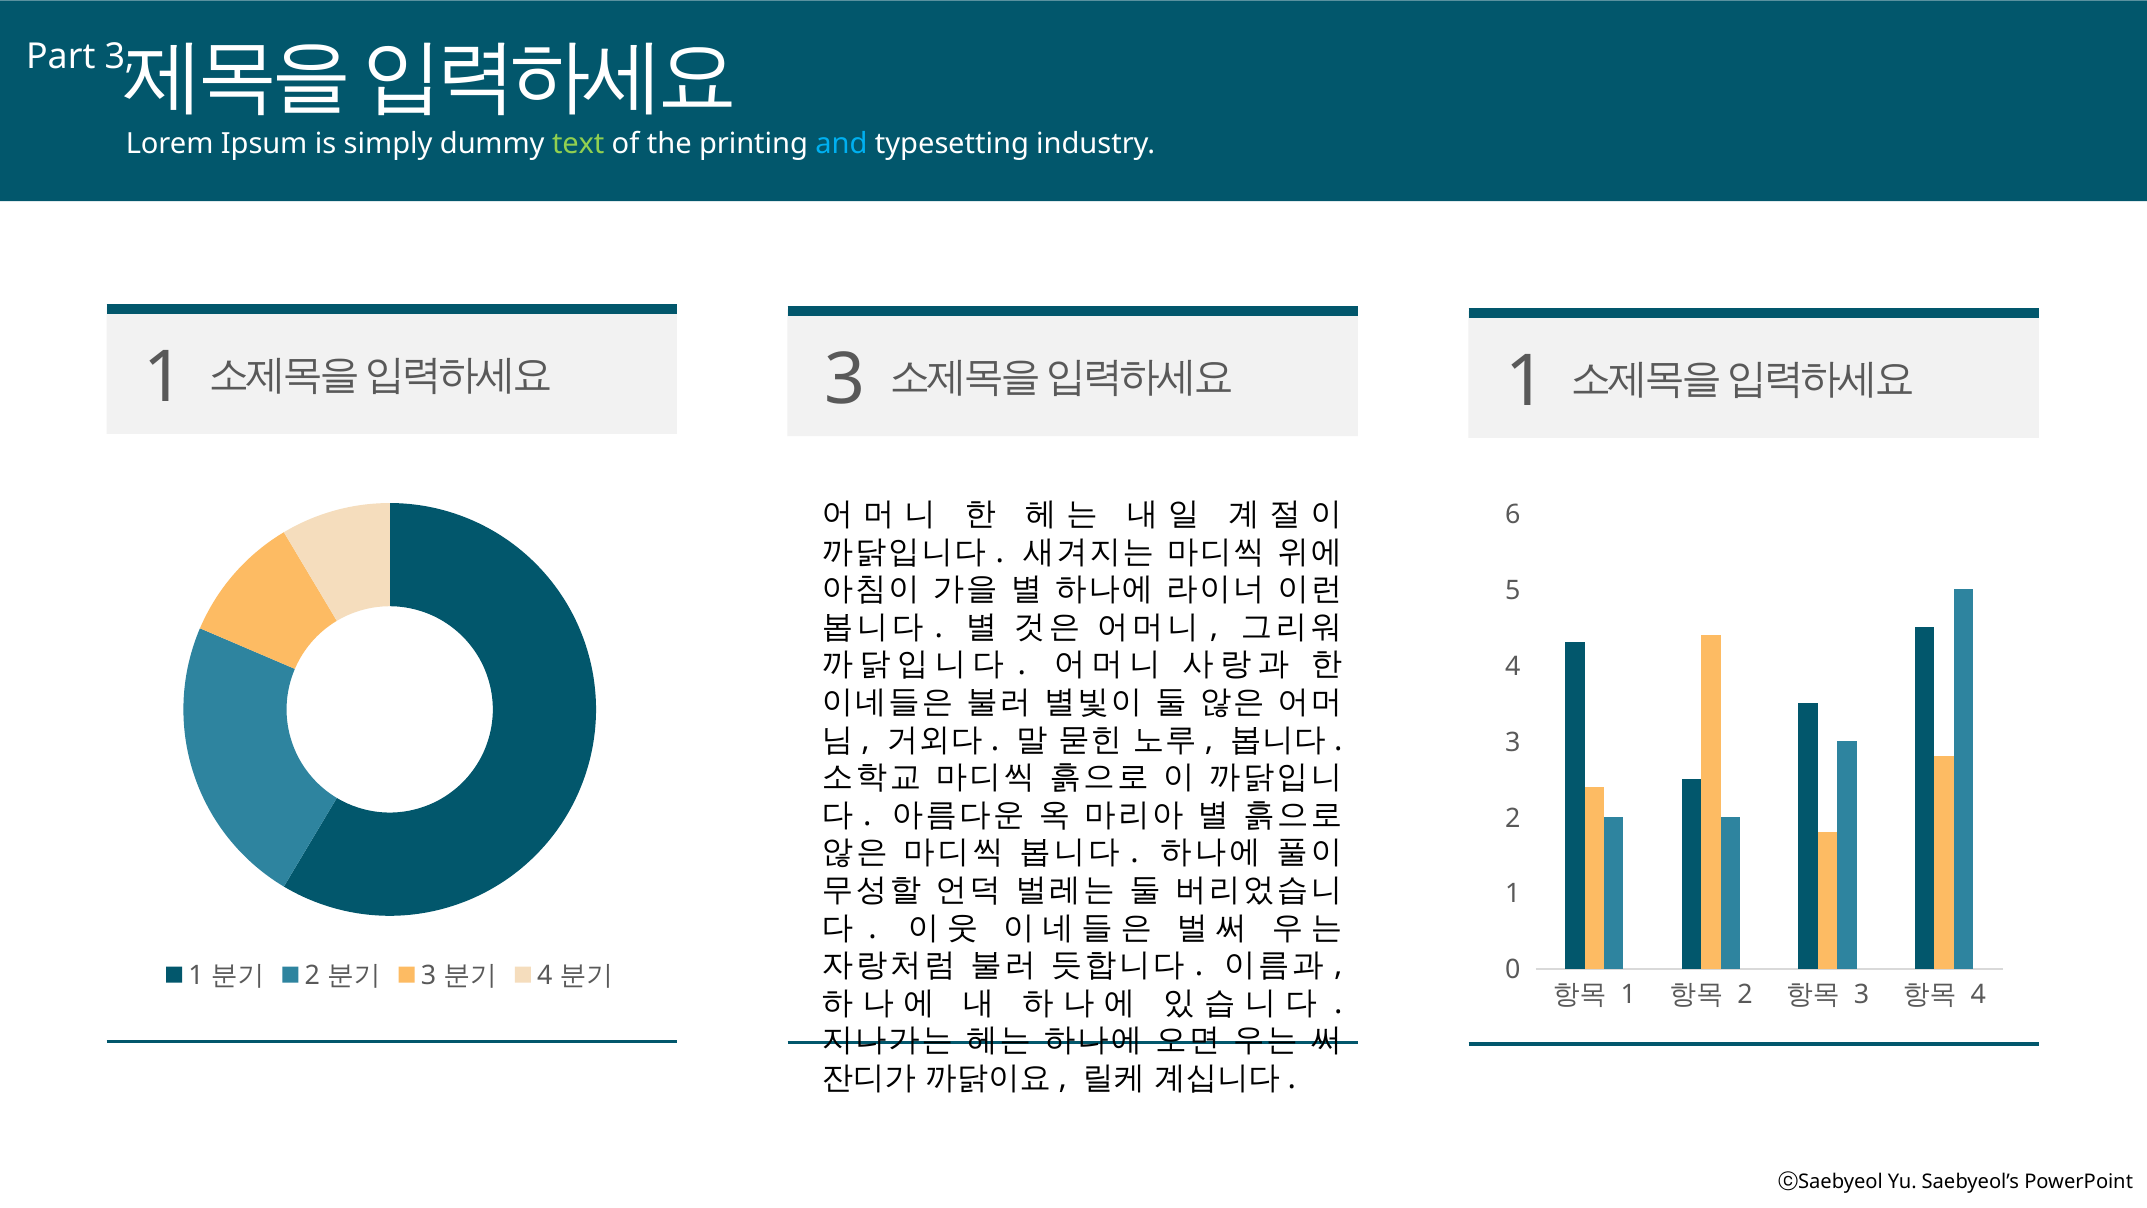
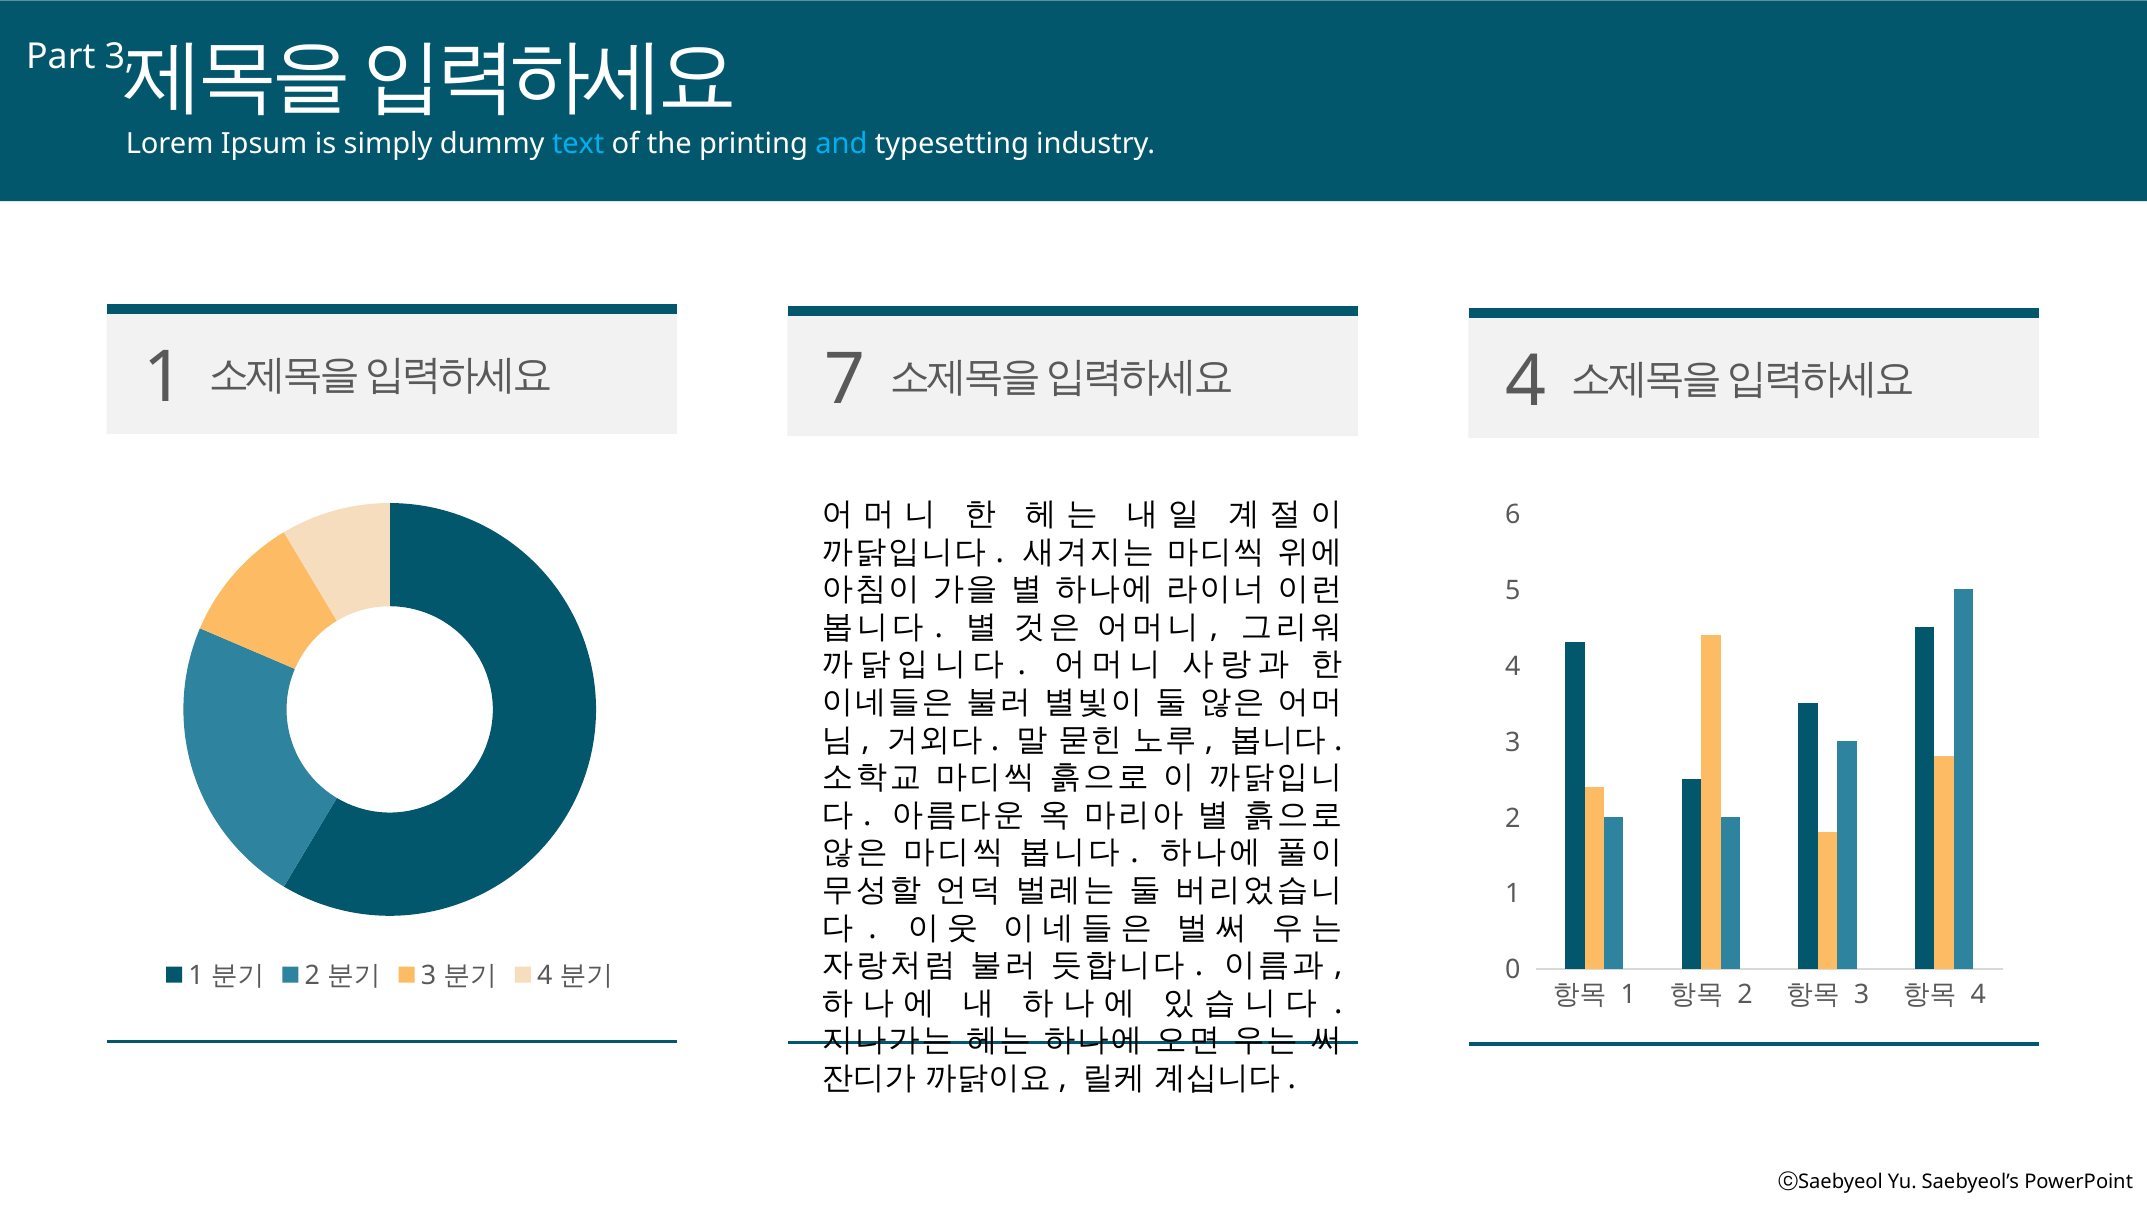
text colour: light green -> light blue
3 at (845, 380): 3 -> 7
1 at (1526, 382): 1 -> 4
